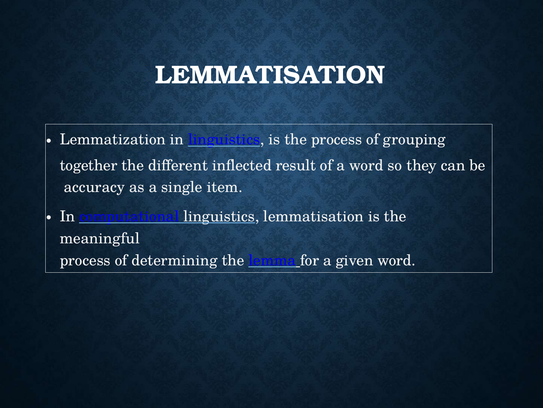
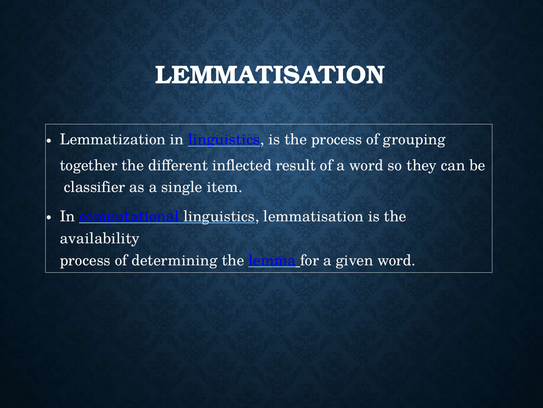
accuracy: accuracy -> classifier
meaningful: meaningful -> availability
